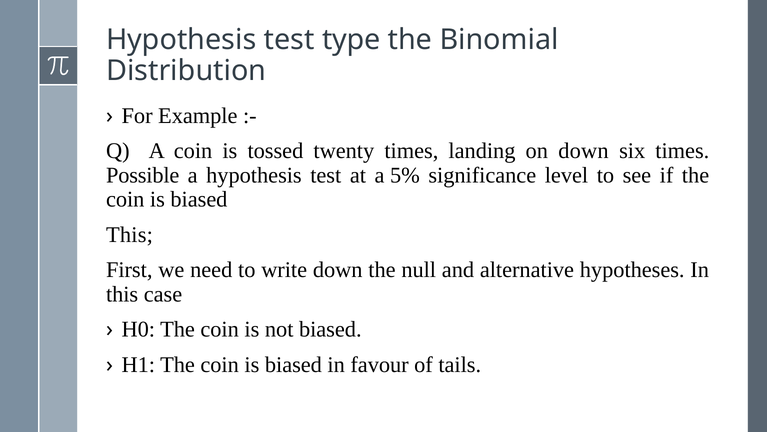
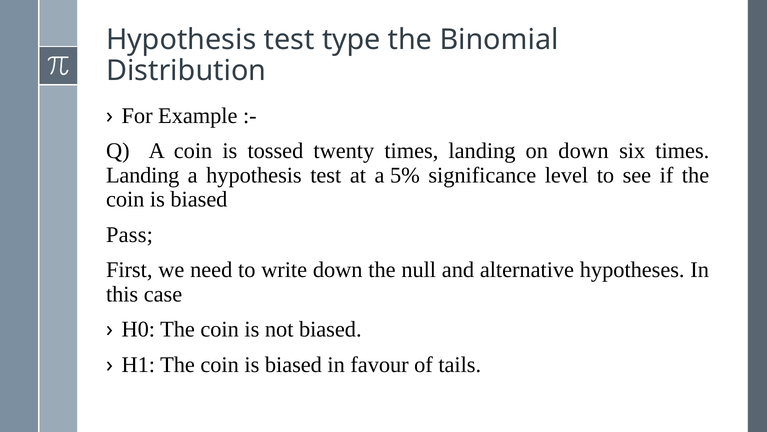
Possible at (143, 175): Possible -> Landing
This at (129, 234): This -> Pass
